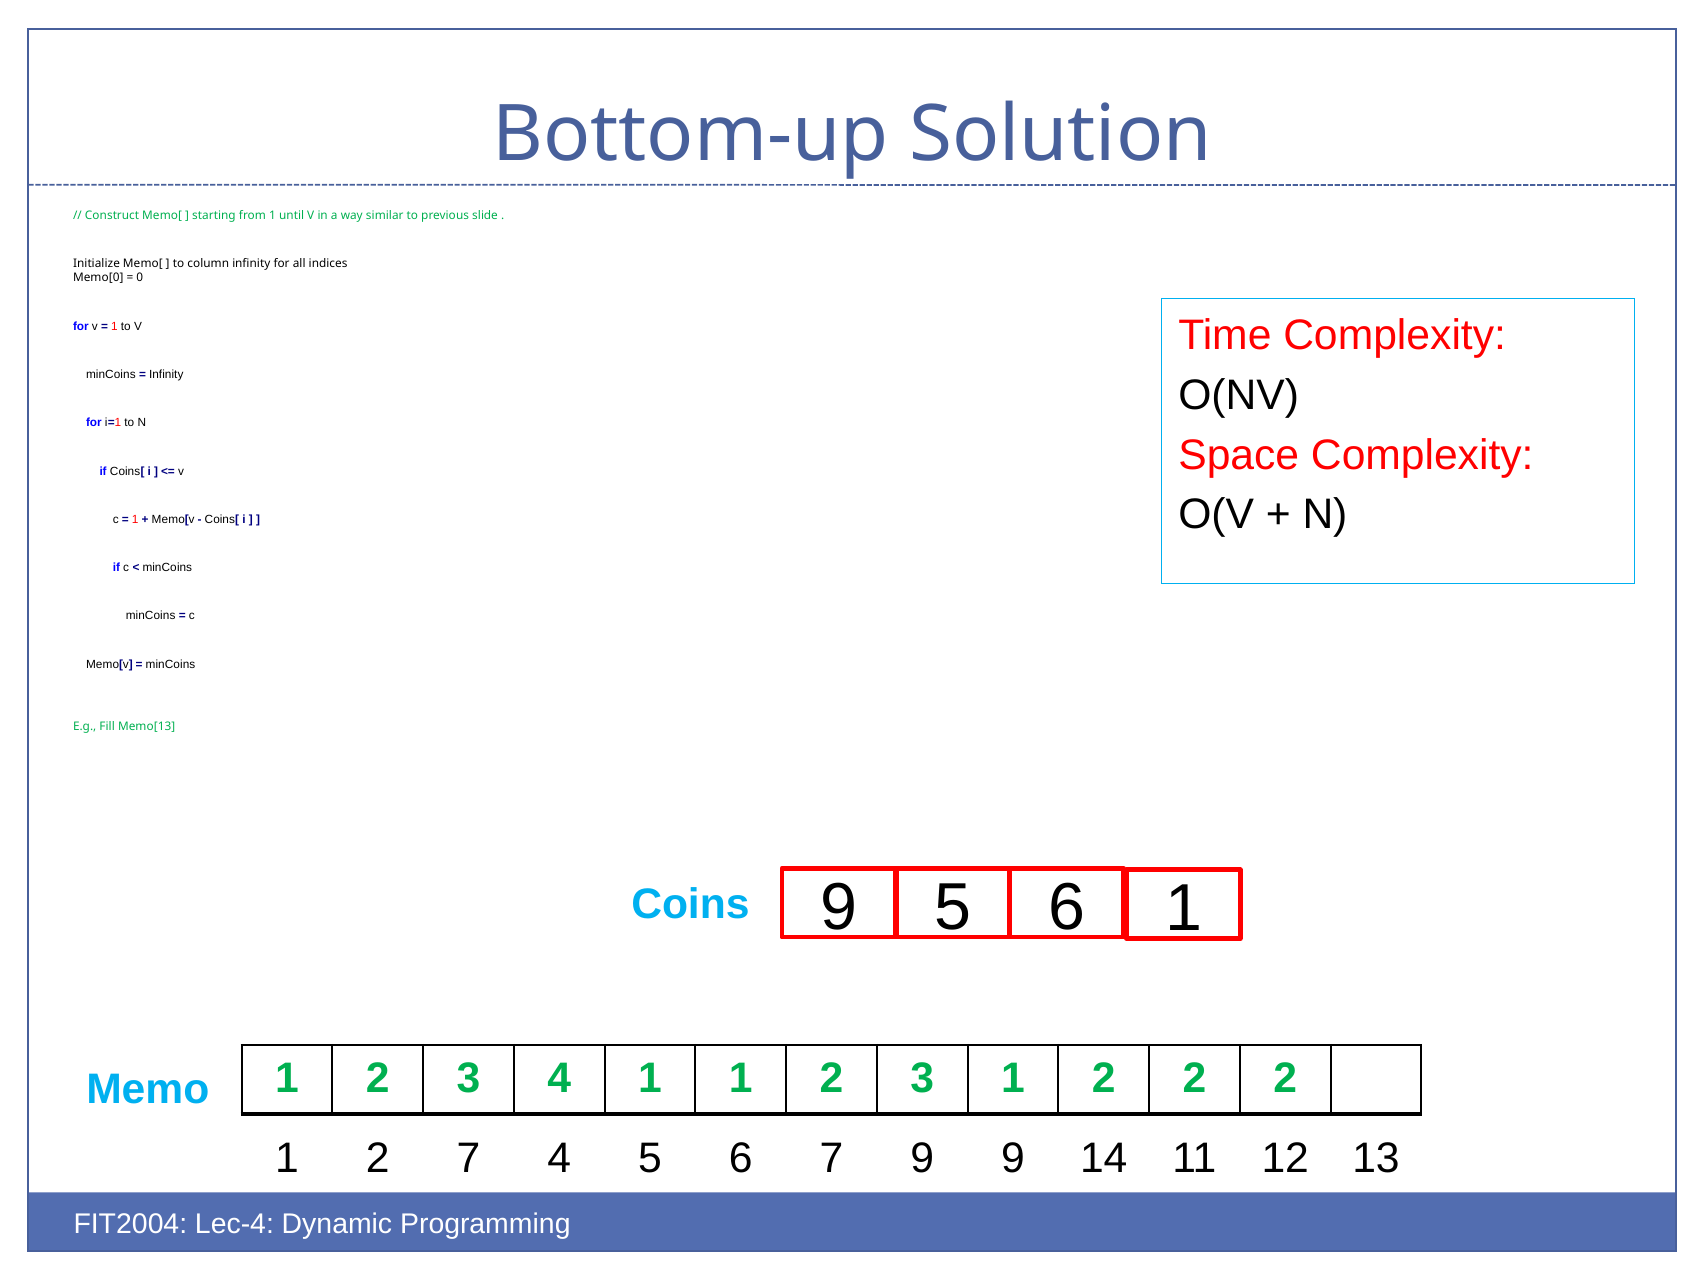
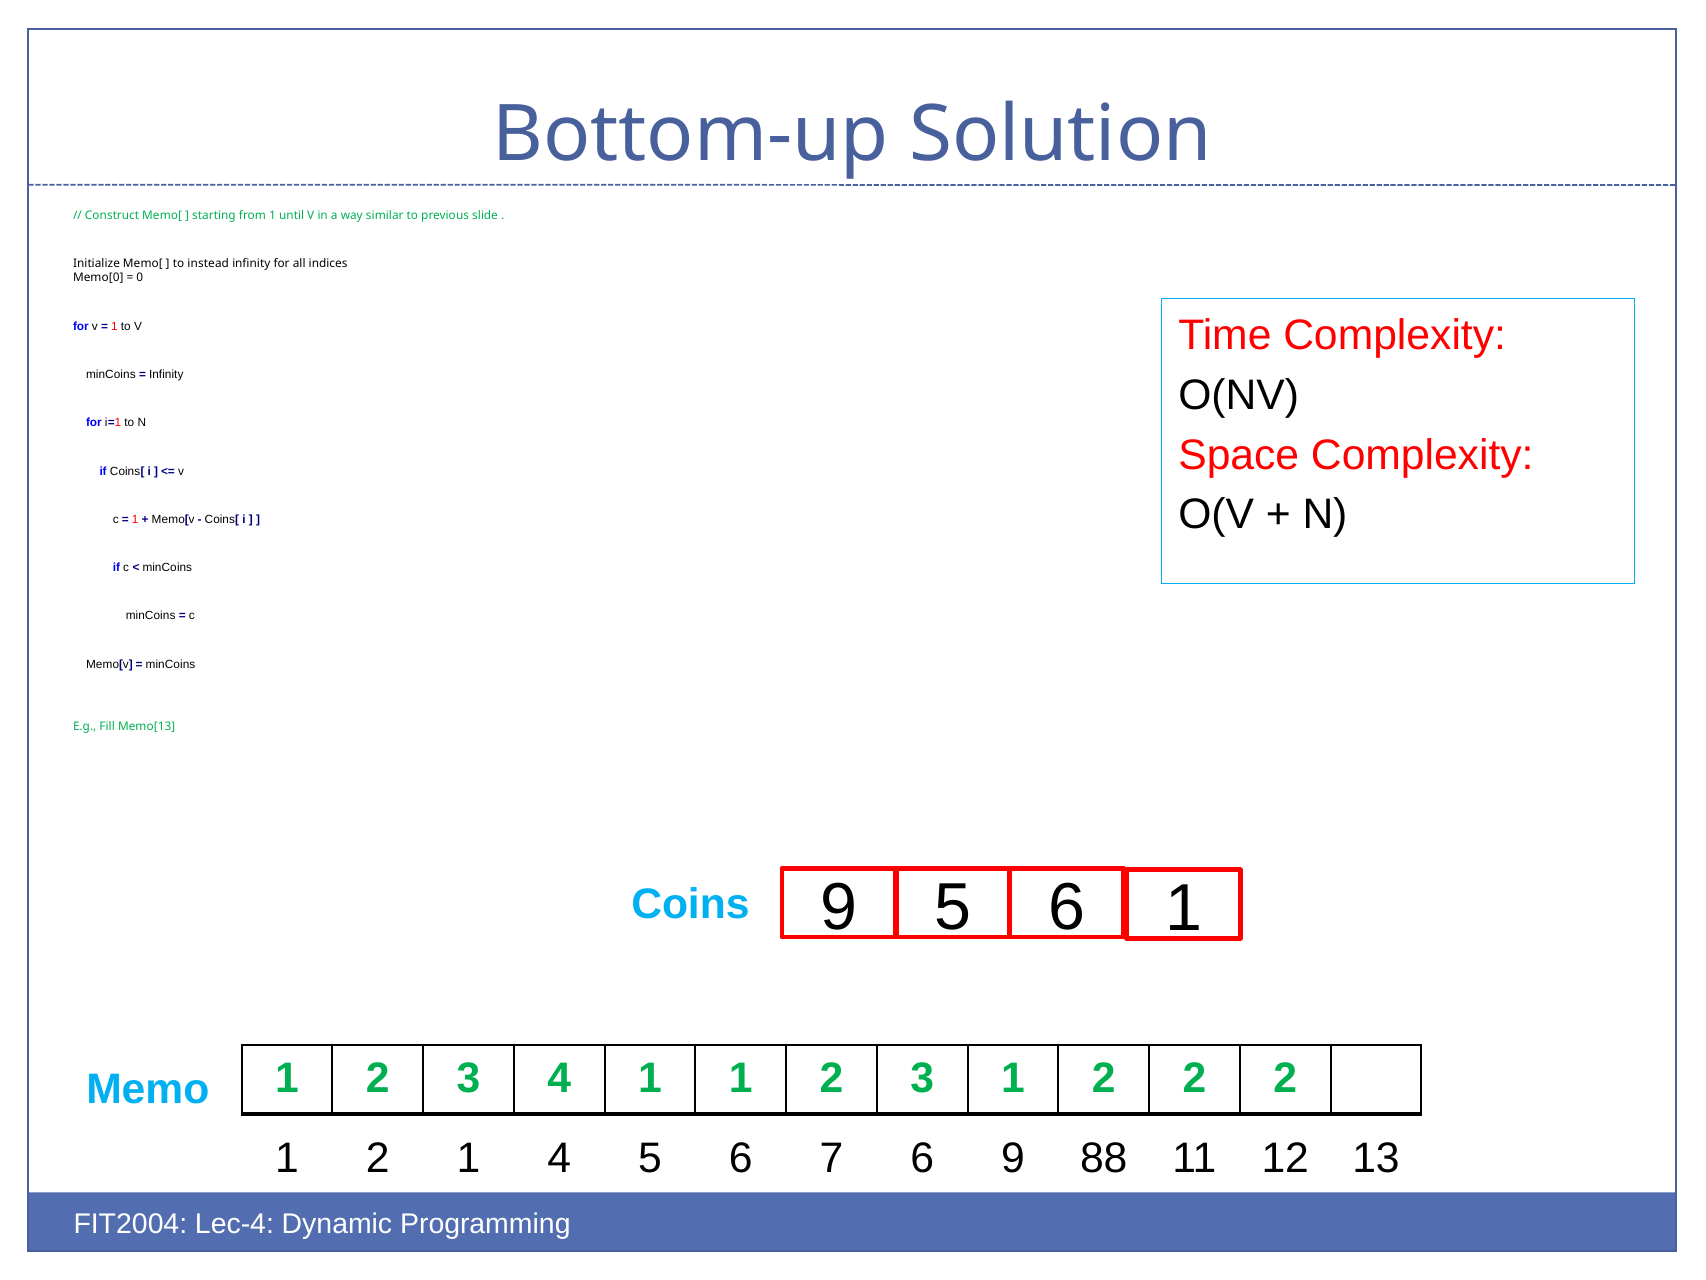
column: column -> instead
1 2 7: 7 -> 1
7 9: 9 -> 6
14: 14 -> 88
